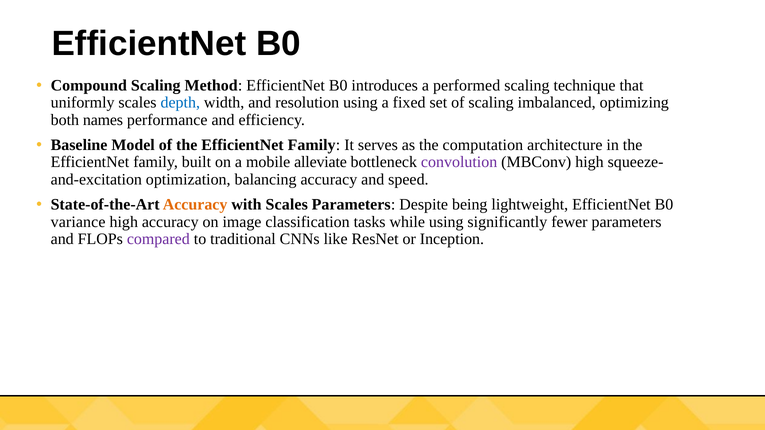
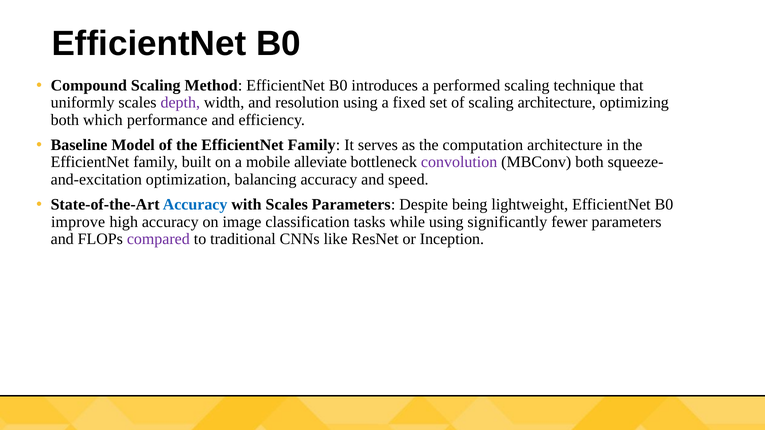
depth colour: blue -> purple
scaling imbalanced: imbalanced -> architecture
names: names -> which
MBConv high: high -> both
Accuracy at (195, 205) colour: orange -> blue
variance: variance -> improve
